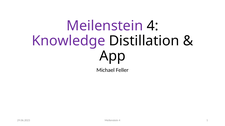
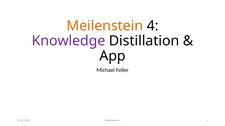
Meilenstein at (105, 26) colour: purple -> orange
